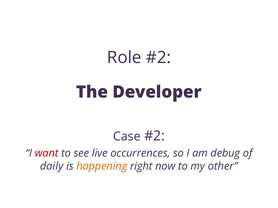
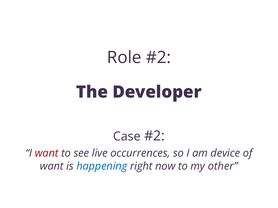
debug: debug -> device
daily at (52, 166): daily -> want
happening colour: orange -> blue
